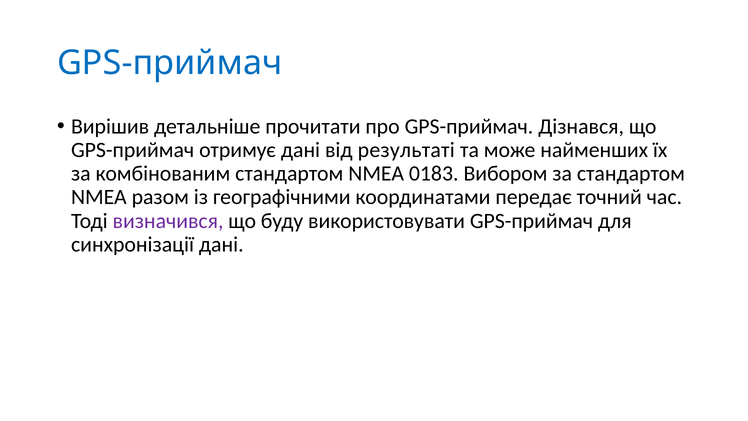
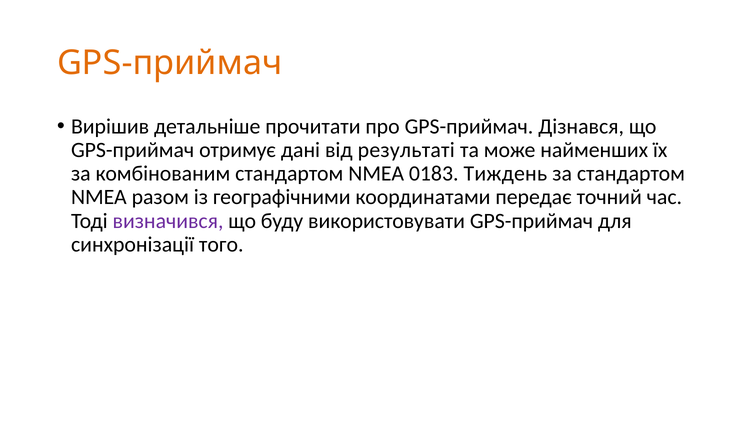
GPS-приймач at (170, 63) colour: blue -> orange
Вибором: Вибором -> Тиждень
синхронізації дані: дані -> того
